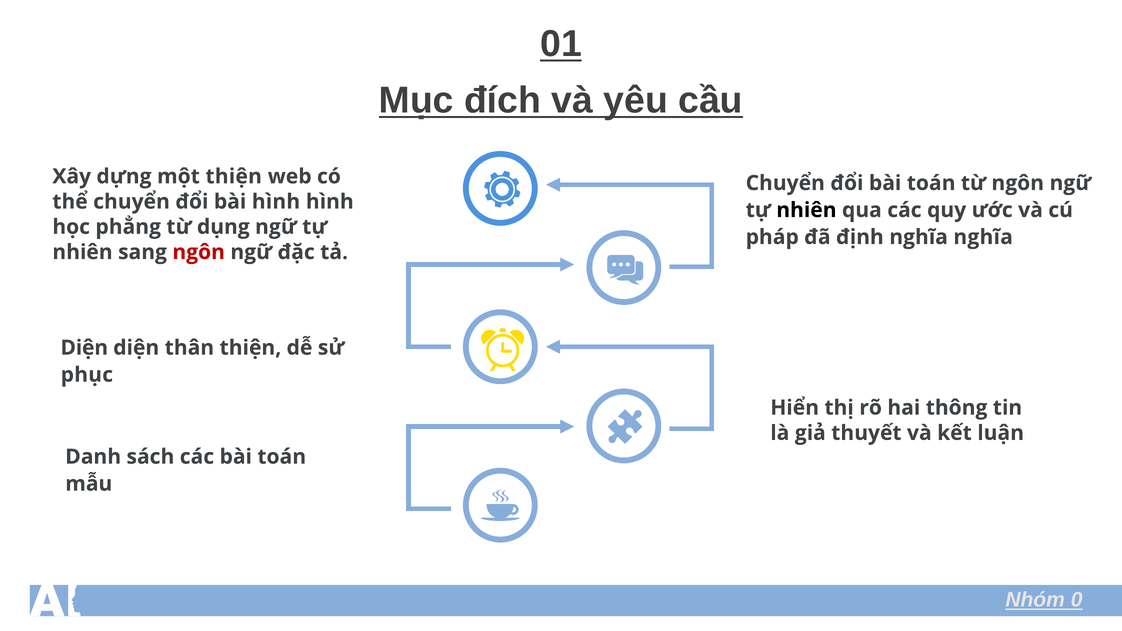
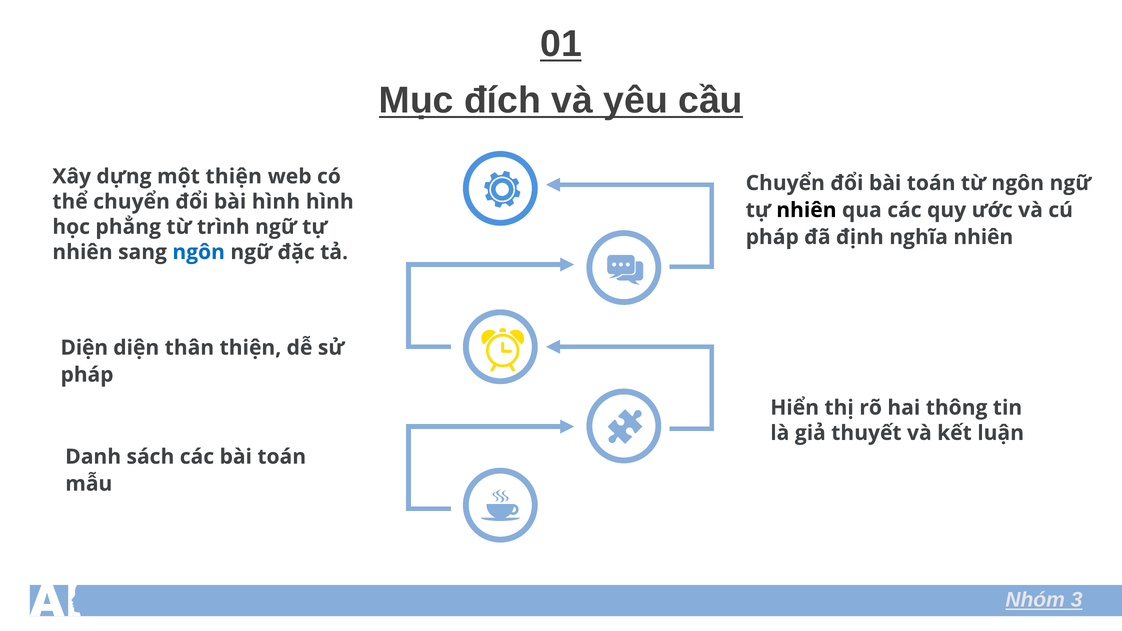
dụng: dụng -> trình
nghĩa nghĩa: nghĩa -> nhiên
ngôn at (199, 252) colour: red -> blue
phục at (87, 375): phục -> pháp
0: 0 -> 3
